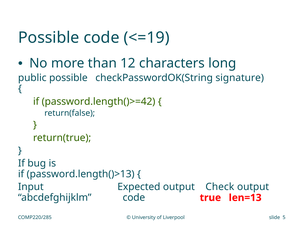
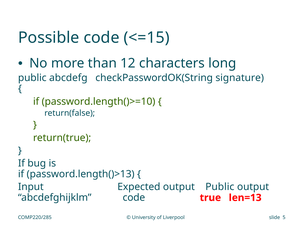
<=19: <=19 -> <=15
public possible: possible -> abcdefg
password.length()>=42: password.length()>=42 -> password.length()>=10
output Check: Check -> Public
